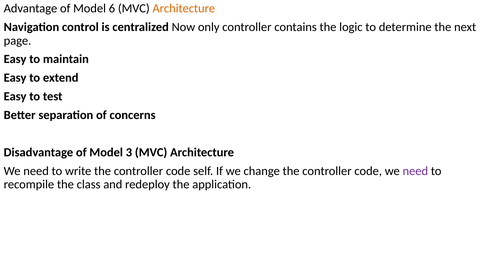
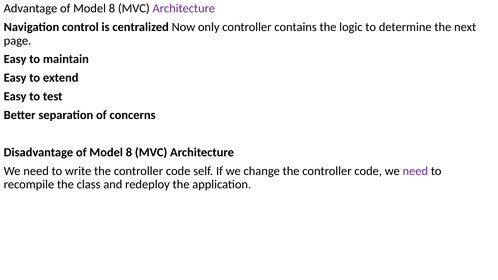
Advantage of Model 6: 6 -> 8
Architecture at (184, 9) colour: orange -> purple
Disadvantage of Model 3: 3 -> 8
